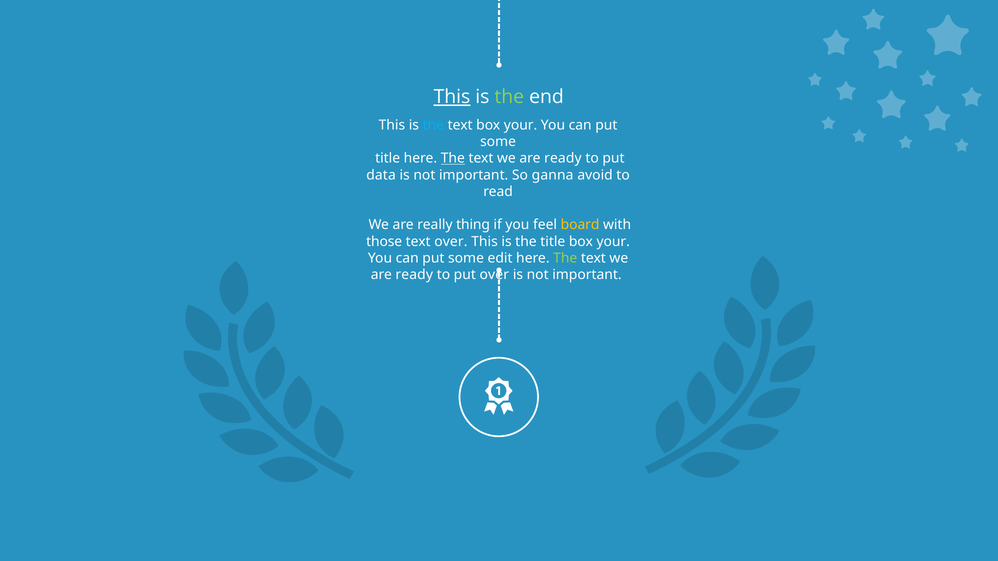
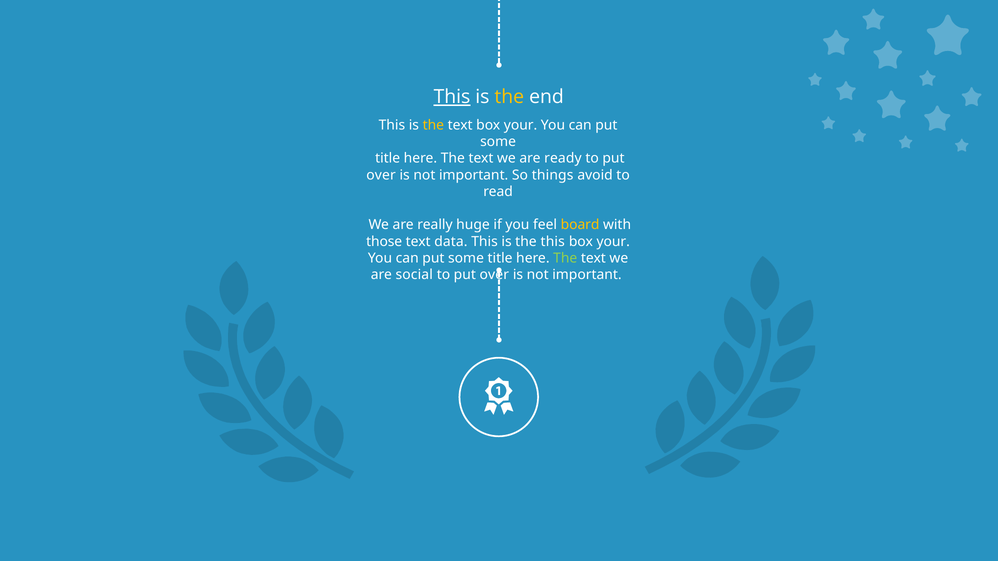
the at (509, 97) colour: light green -> yellow
the at (433, 125) colour: light blue -> yellow
The at (453, 158) underline: present -> none
data at (381, 175): data -> over
ganna: ganna -> things
thing: thing -> huge
text over: over -> data
the title: title -> this
edit at (500, 258): edit -> title
ready at (414, 275): ready -> social
